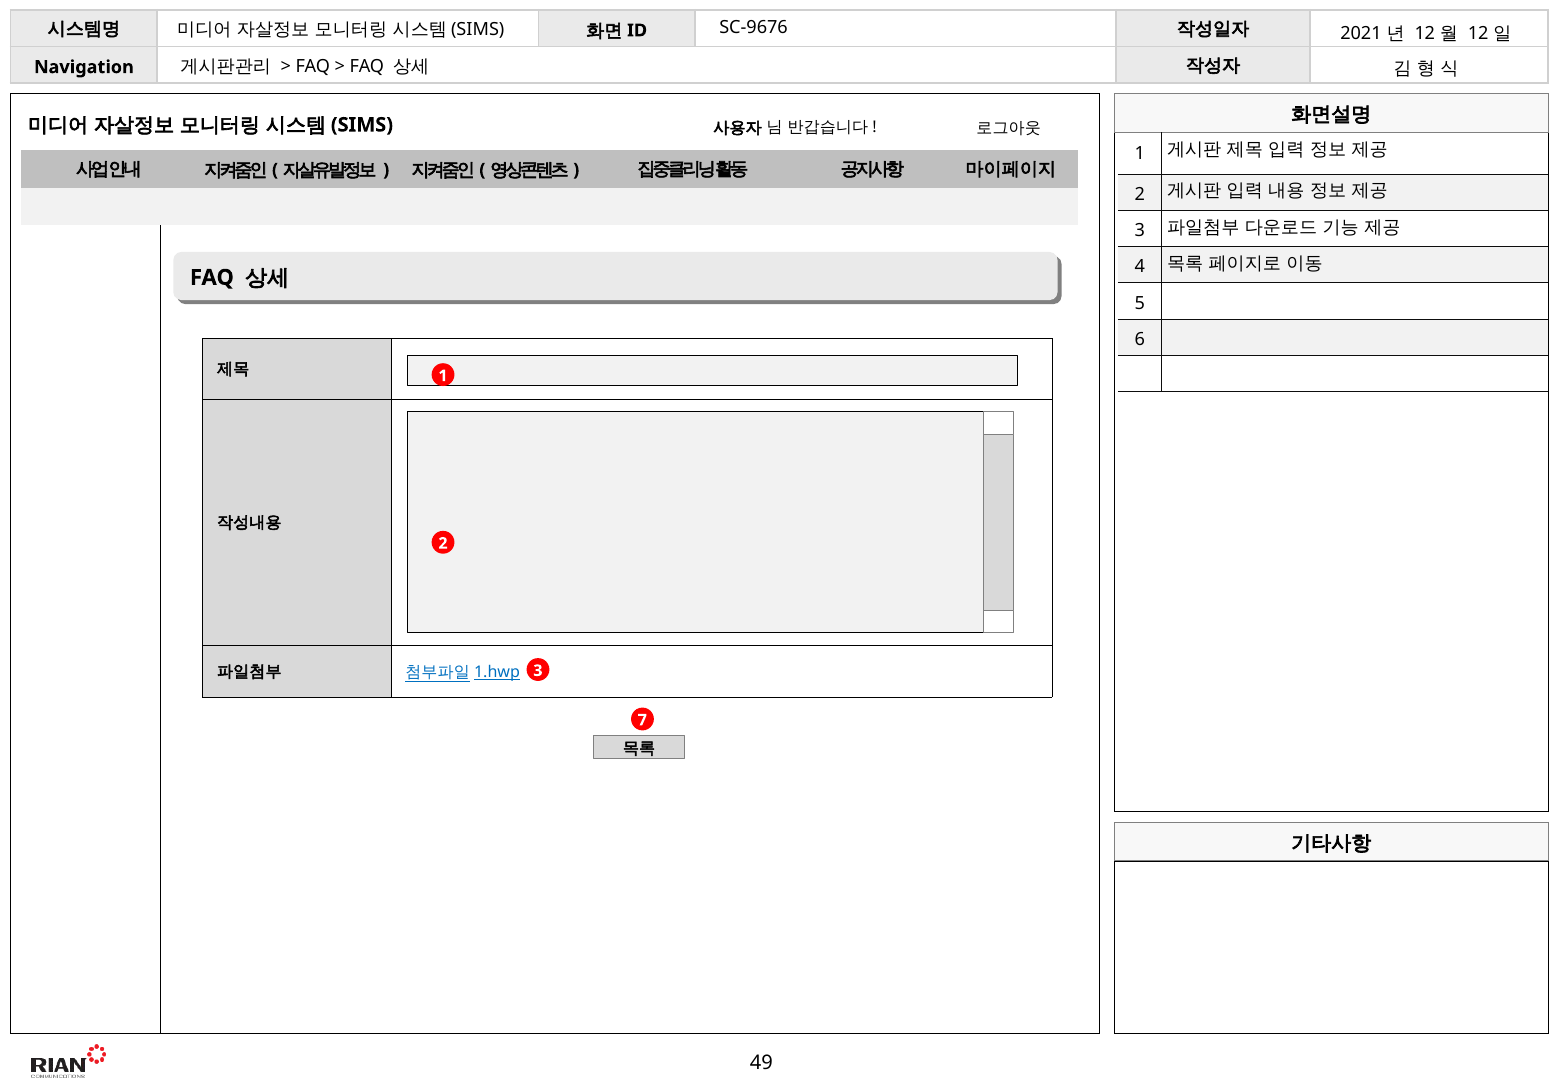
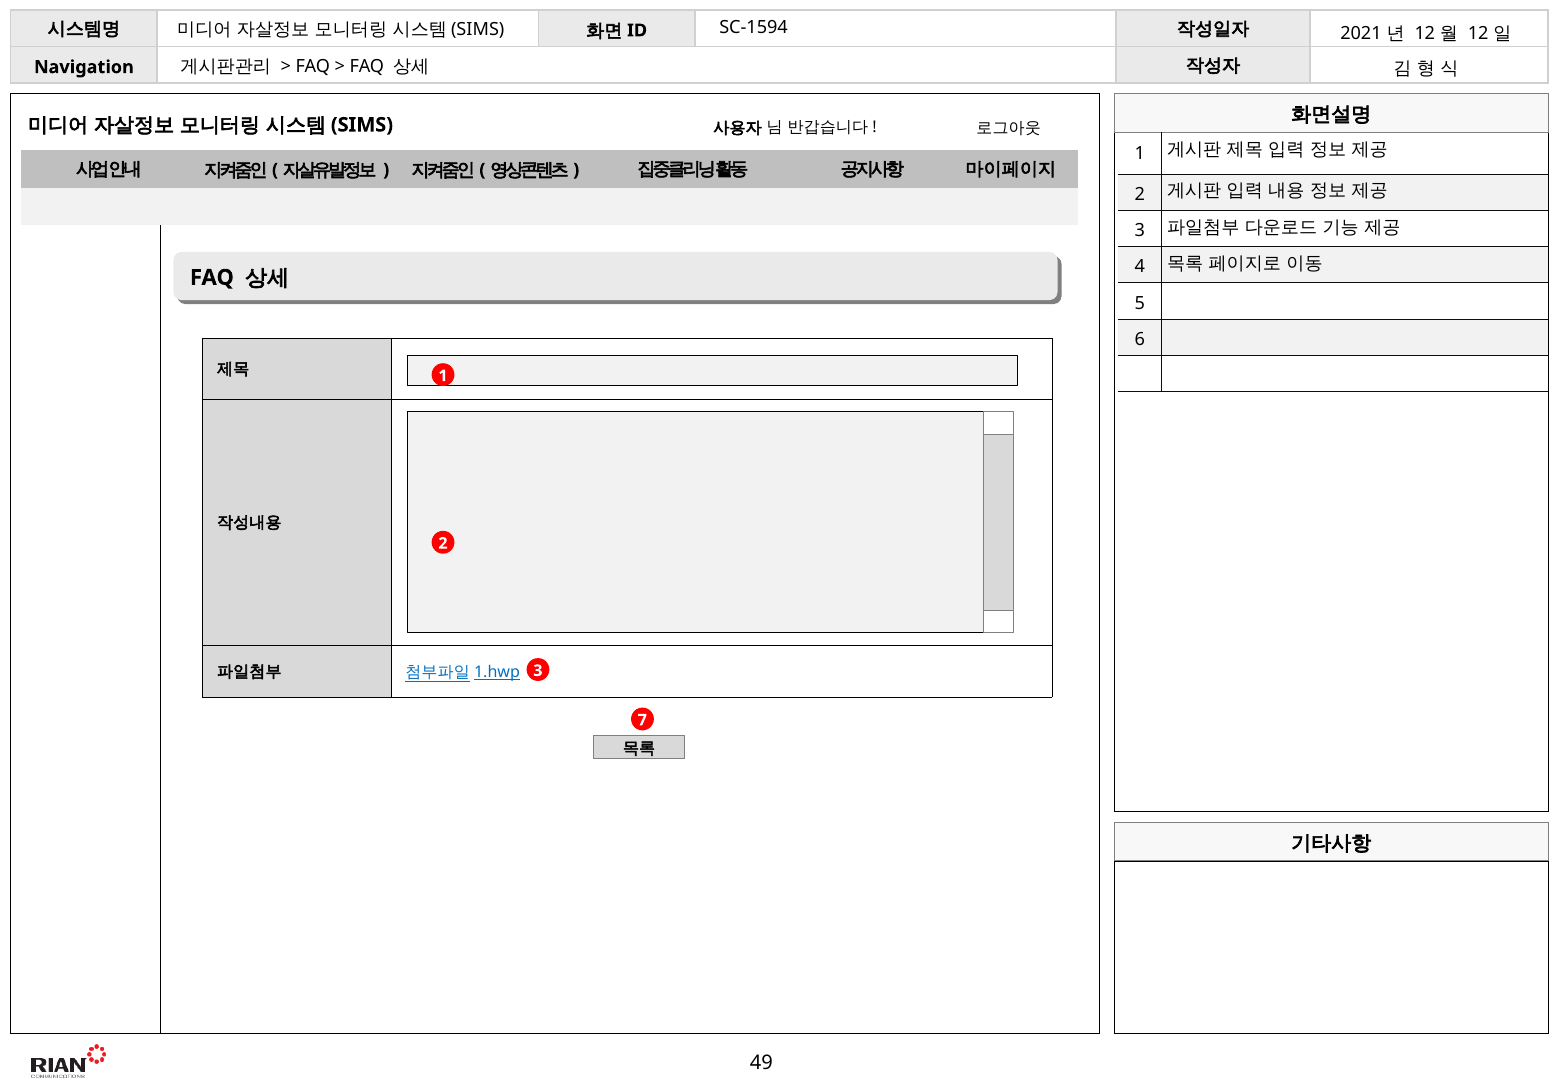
SC-9676: SC-9676 -> SC-1594
